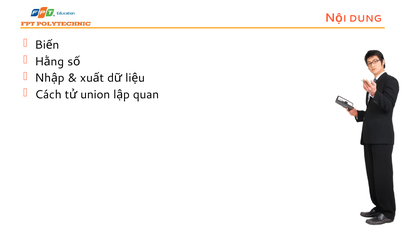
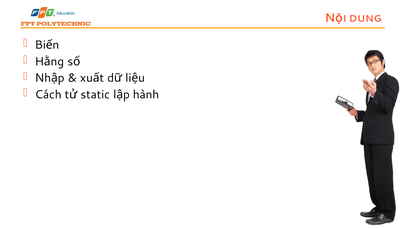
union: union -> static
quan: quan -> hành
